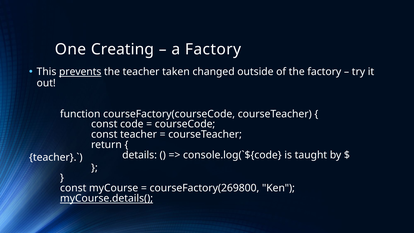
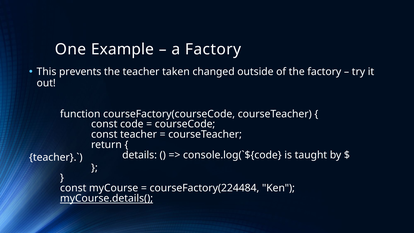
Creating: Creating -> Example
prevents underline: present -> none
courseFactory(269800: courseFactory(269800 -> courseFactory(224484
